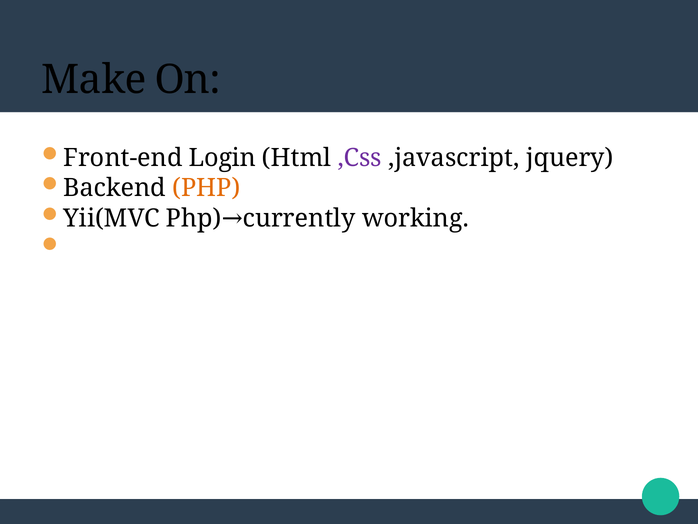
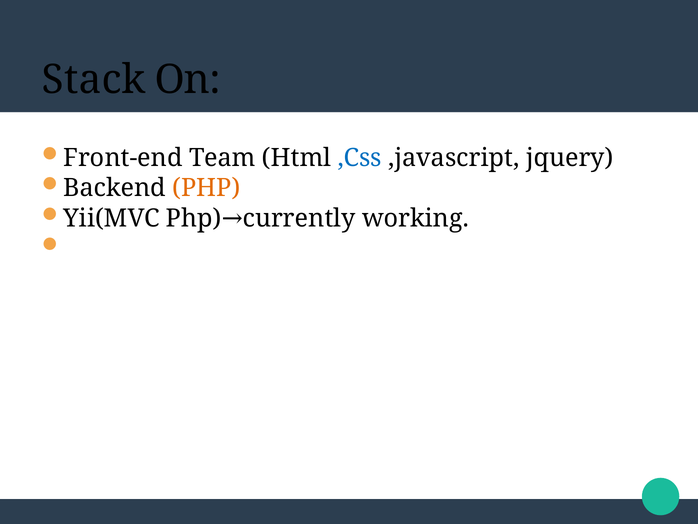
Make: Make -> Stack
Login: Login -> Team
,Css colour: purple -> blue
